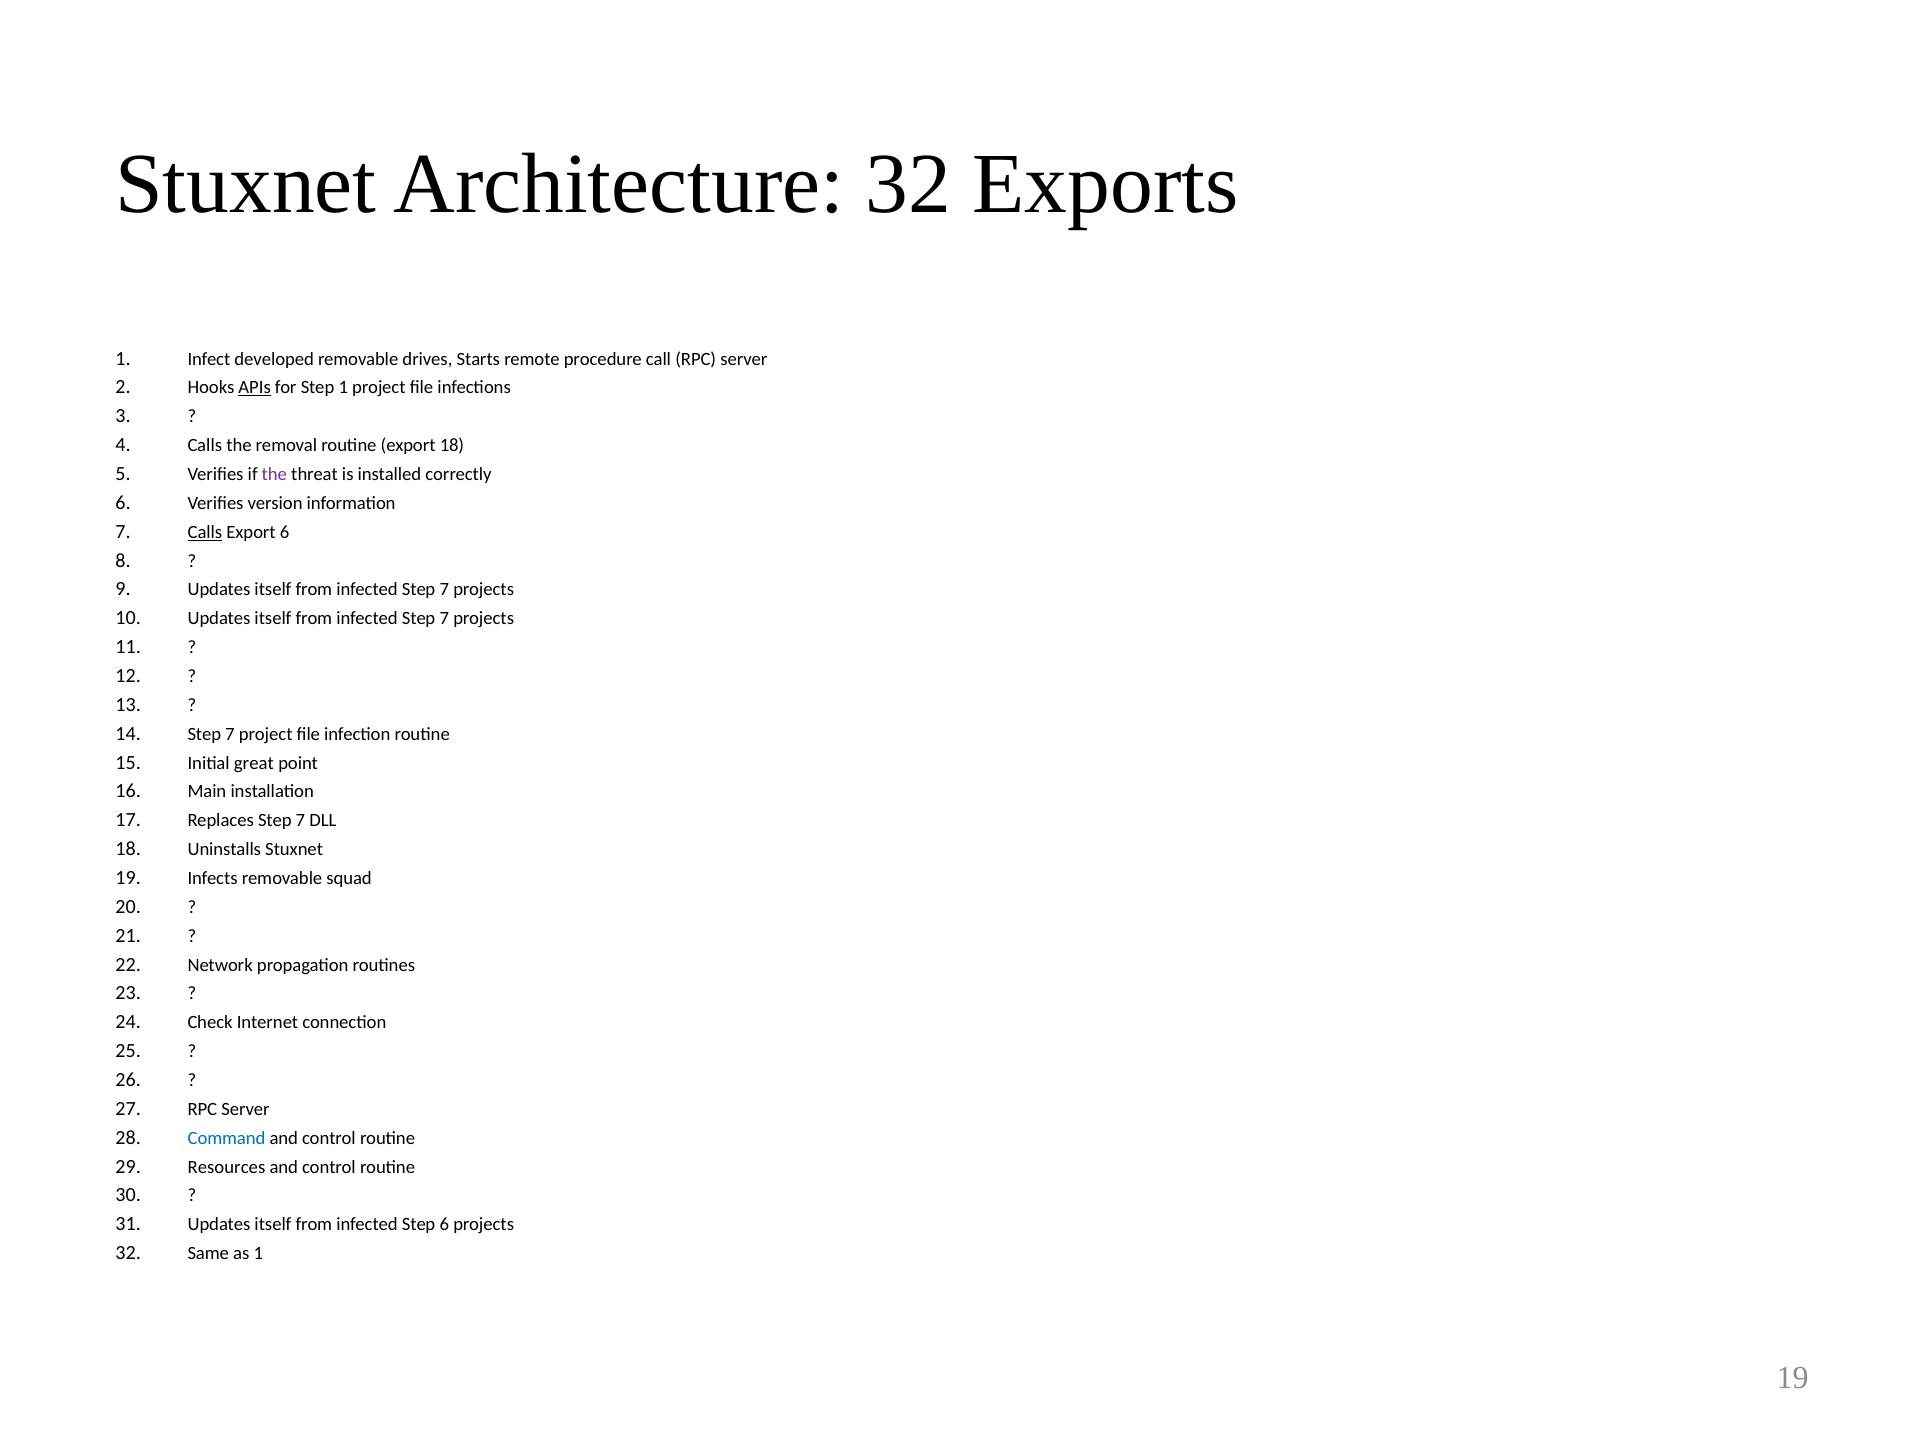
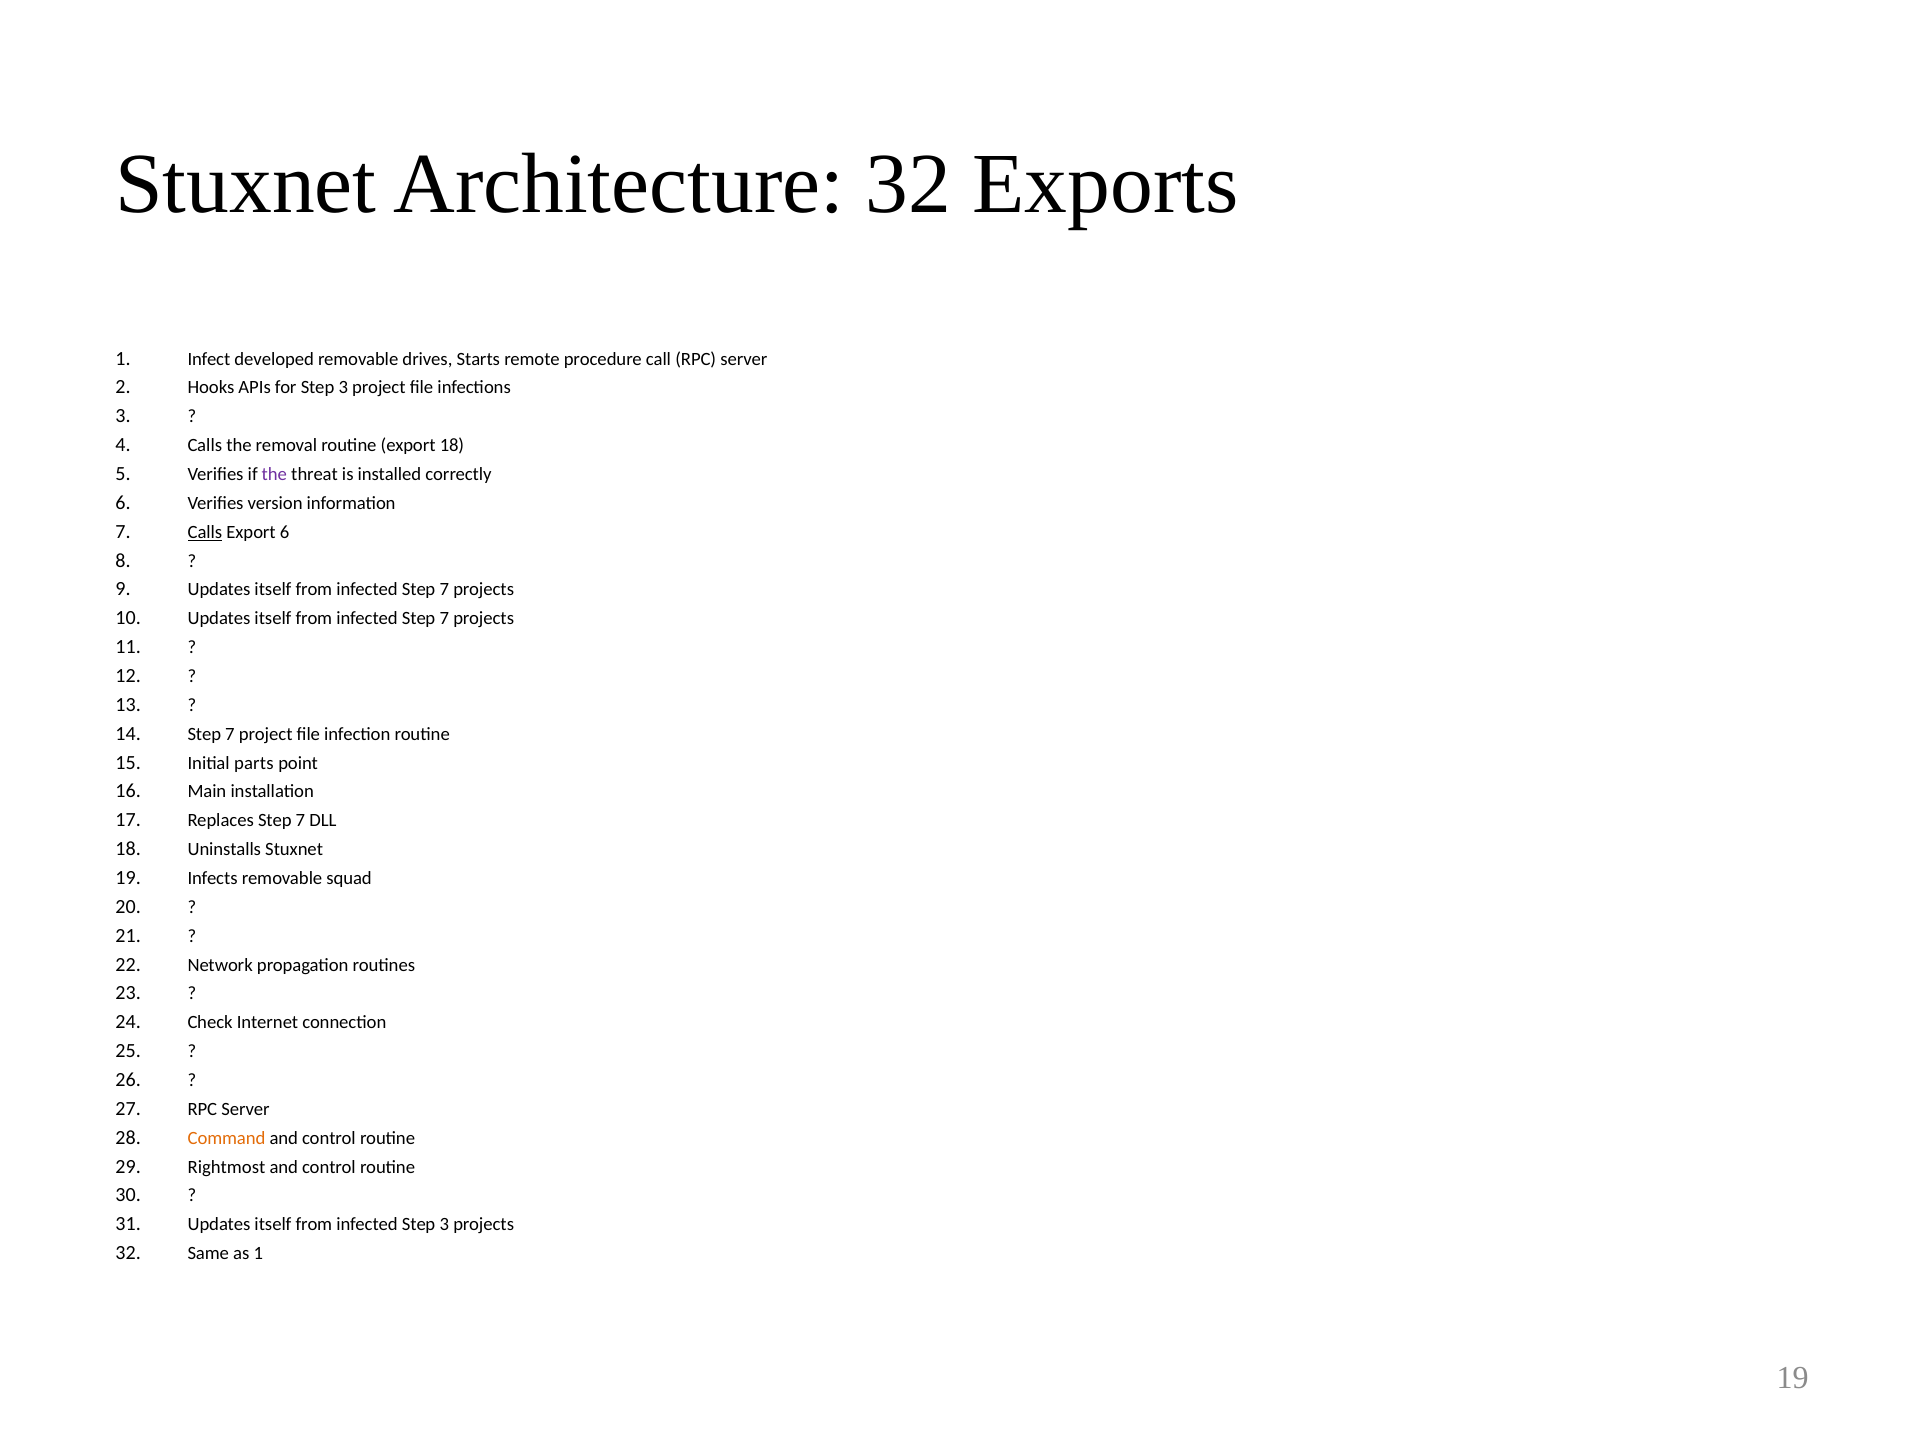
APIs underline: present -> none
for Step 1: 1 -> 3
great: great -> parts
Command colour: blue -> orange
Resources: Resources -> Rightmost
infected Step 6: 6 -> 3
